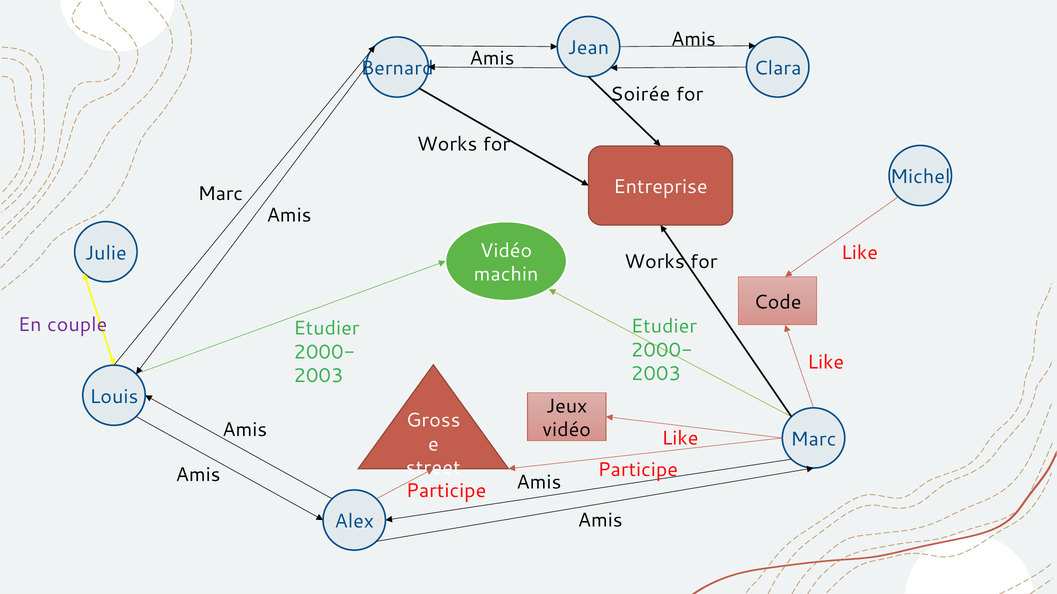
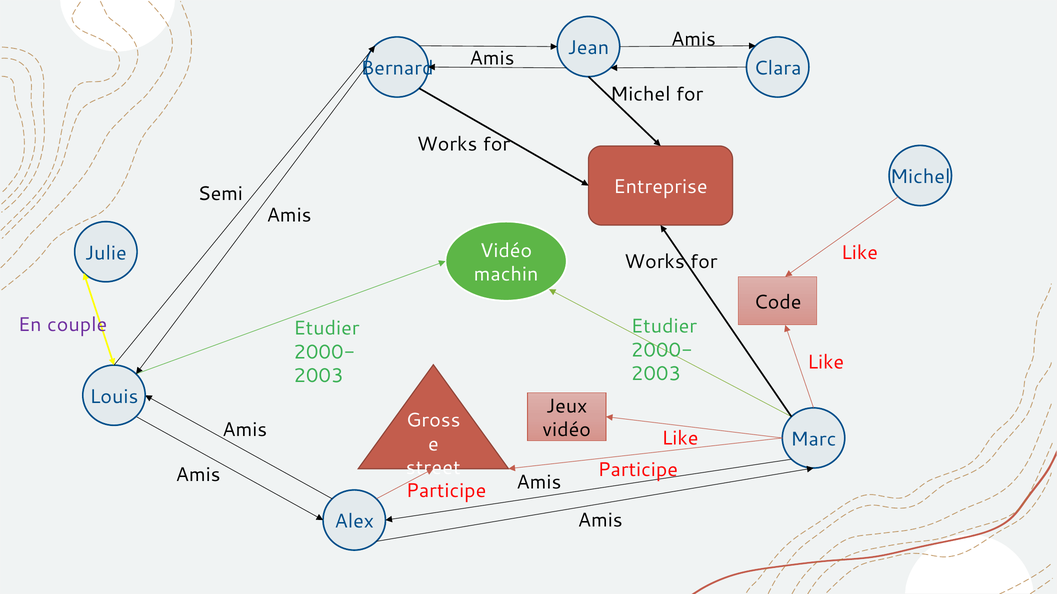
Soirée at (640, 94): Soirée -> Michel
Marc at (220, 194): Marc -> Semi
